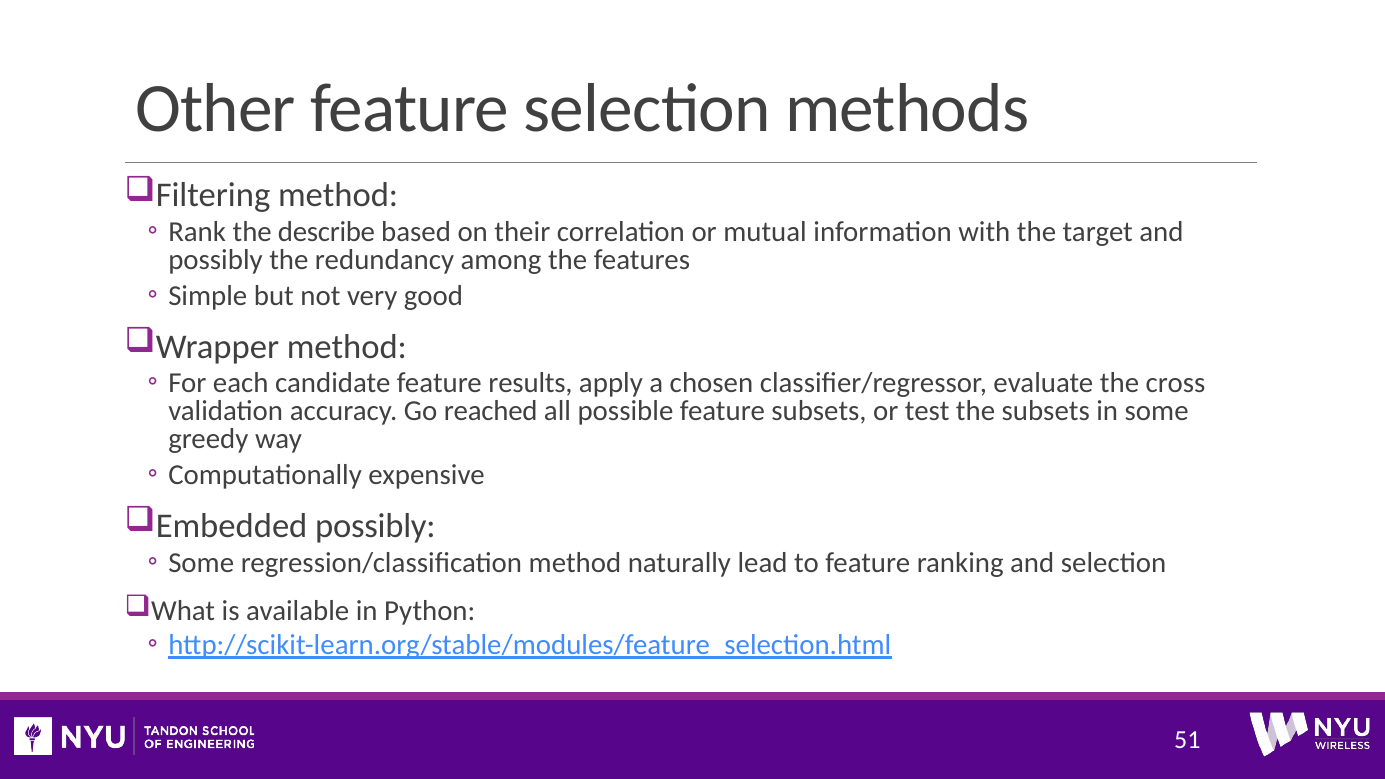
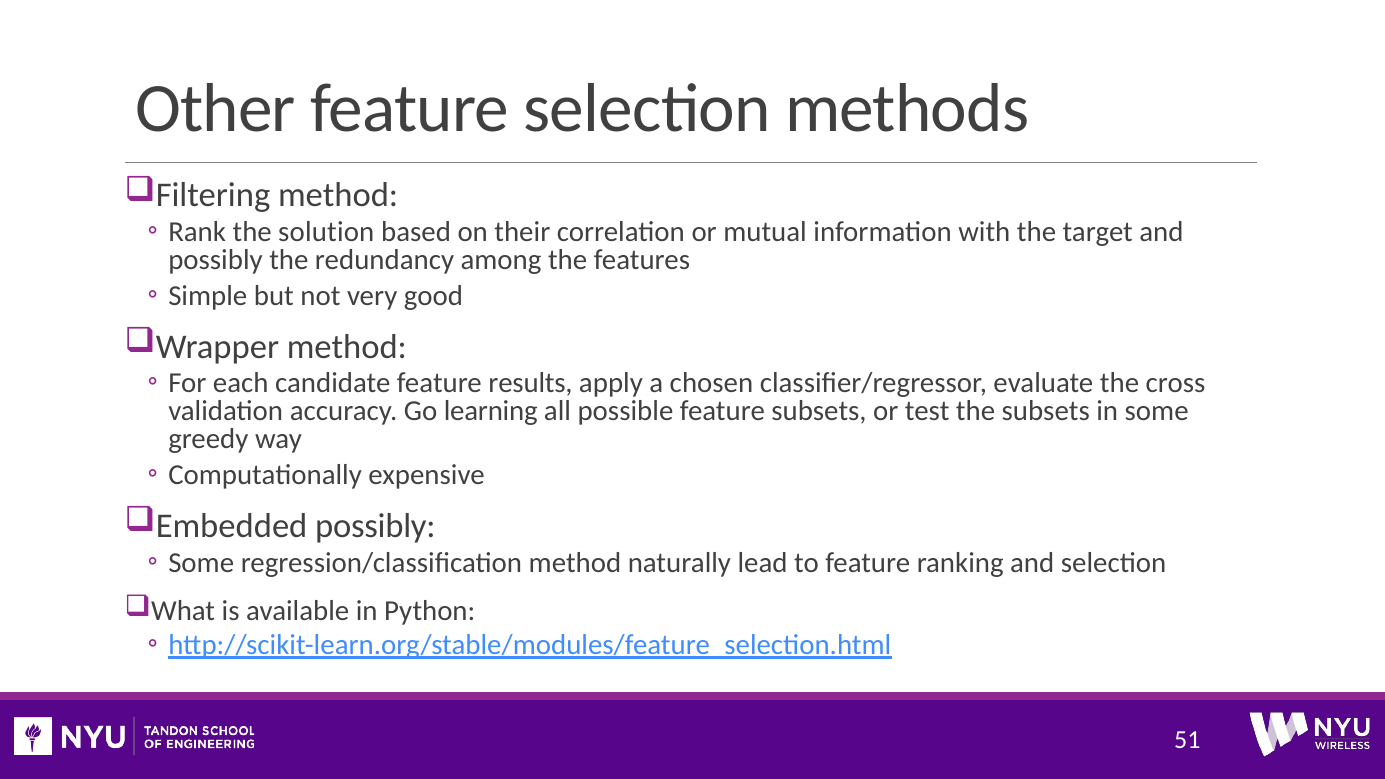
describe: describe -> solution
reached: reached -> learning
